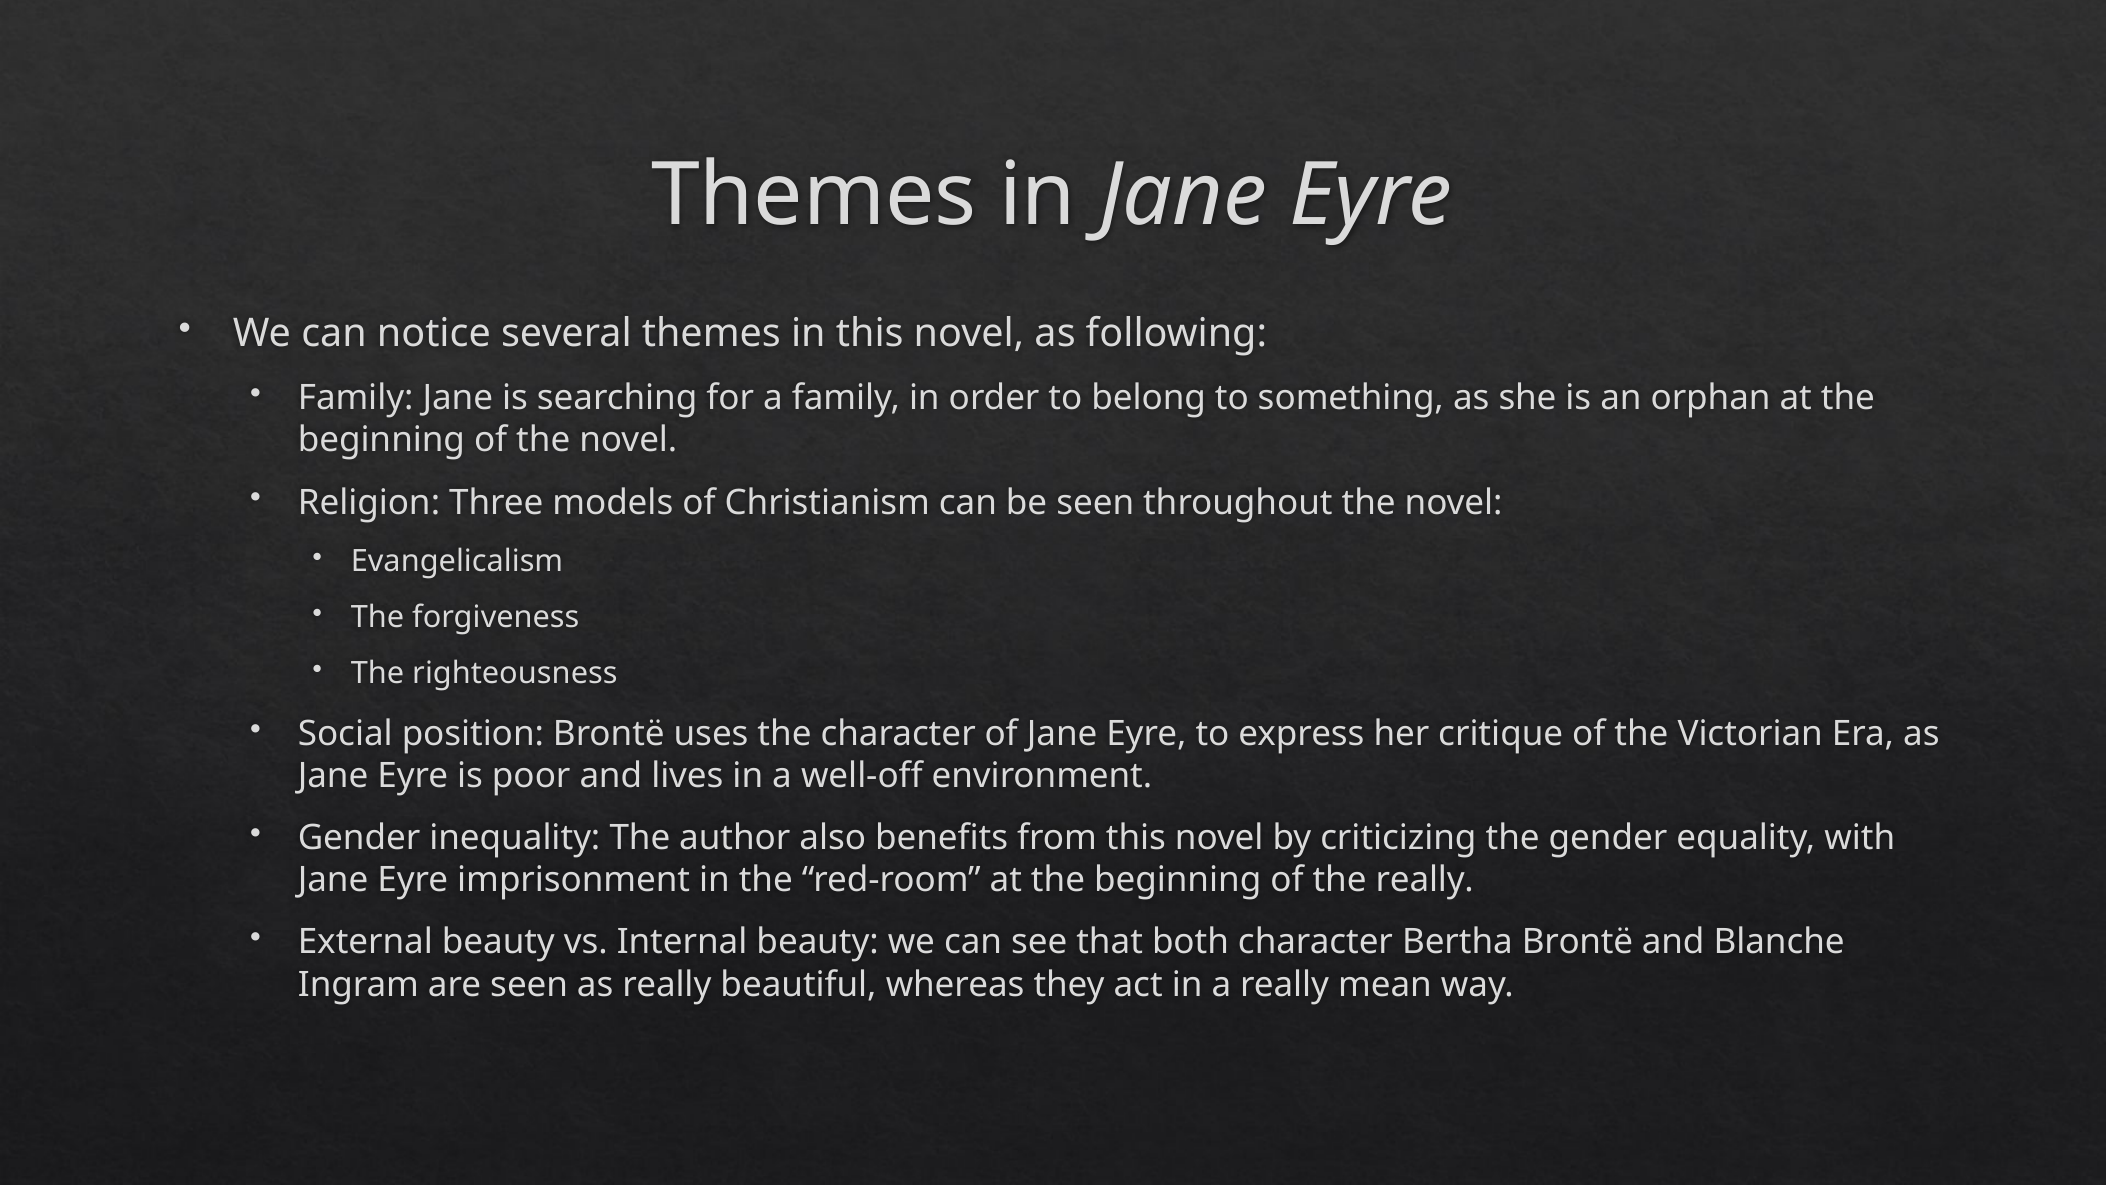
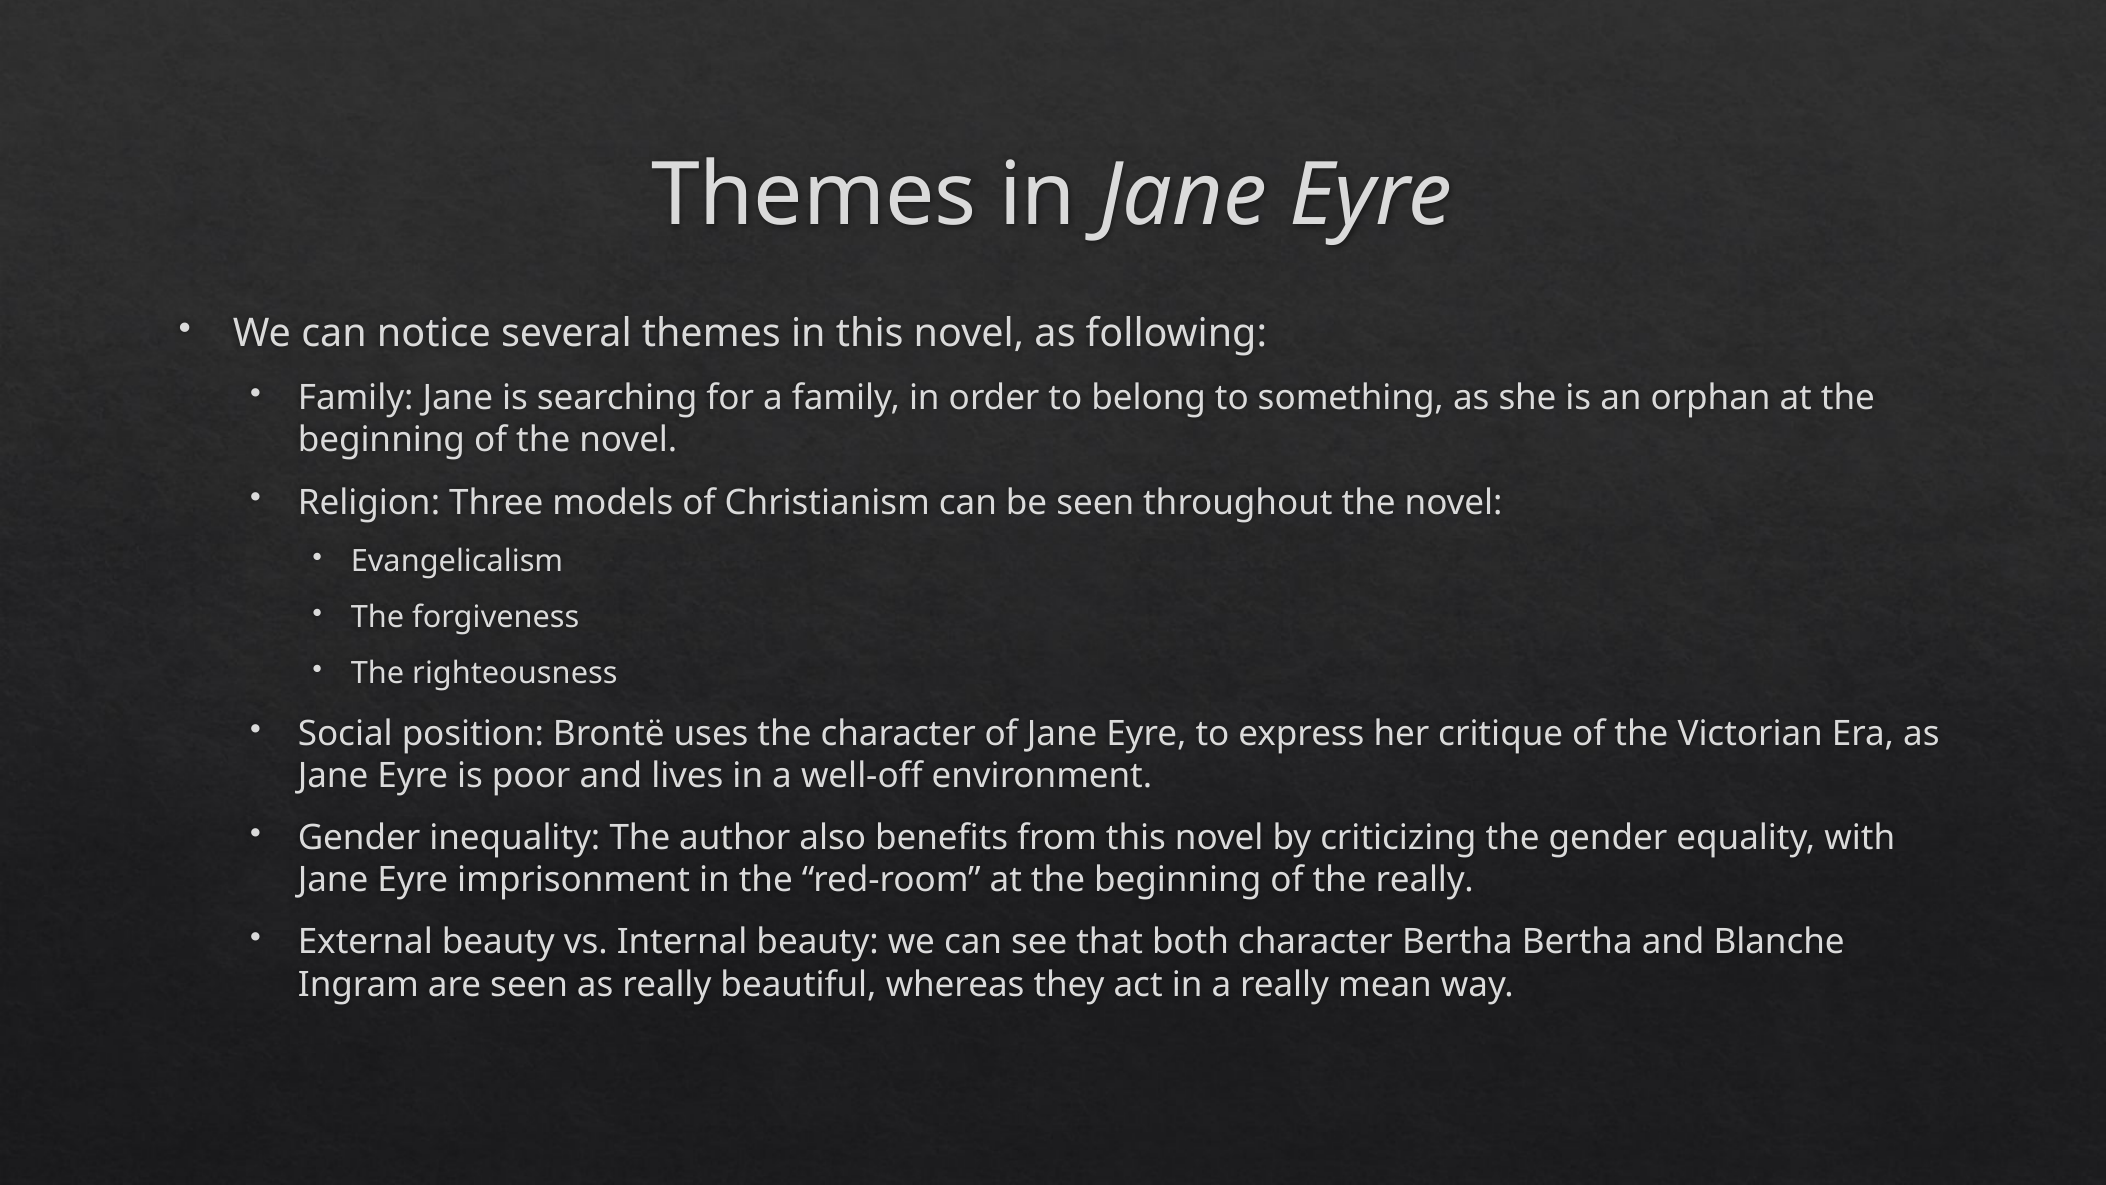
Bertha Brontë: Brontë -> Bertha
